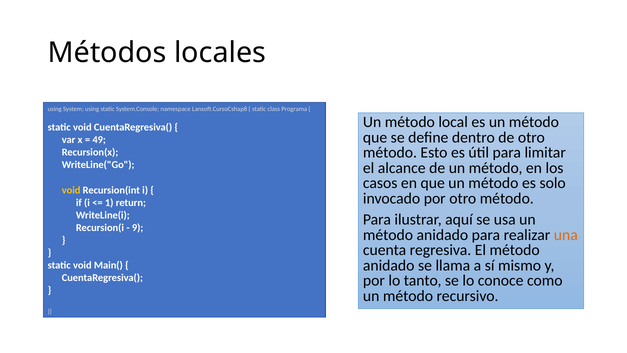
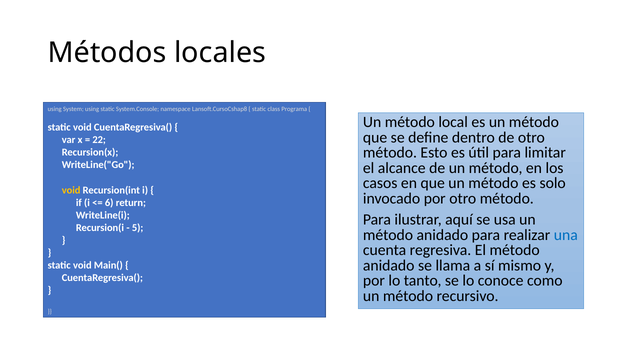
49: 49 -> 22
1: 1 -> 6
9: 9 -> 5
una colour: orange -> blue
